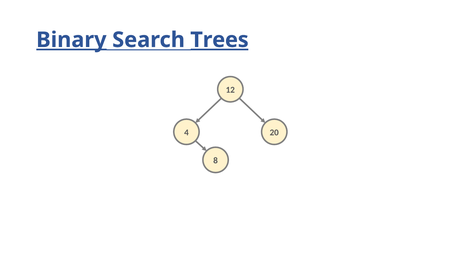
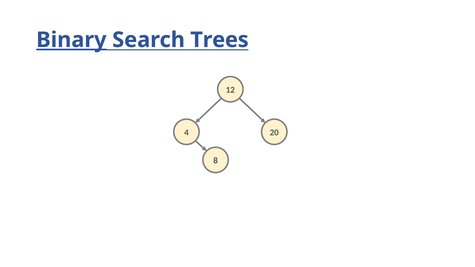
Trees underline: present -> none
